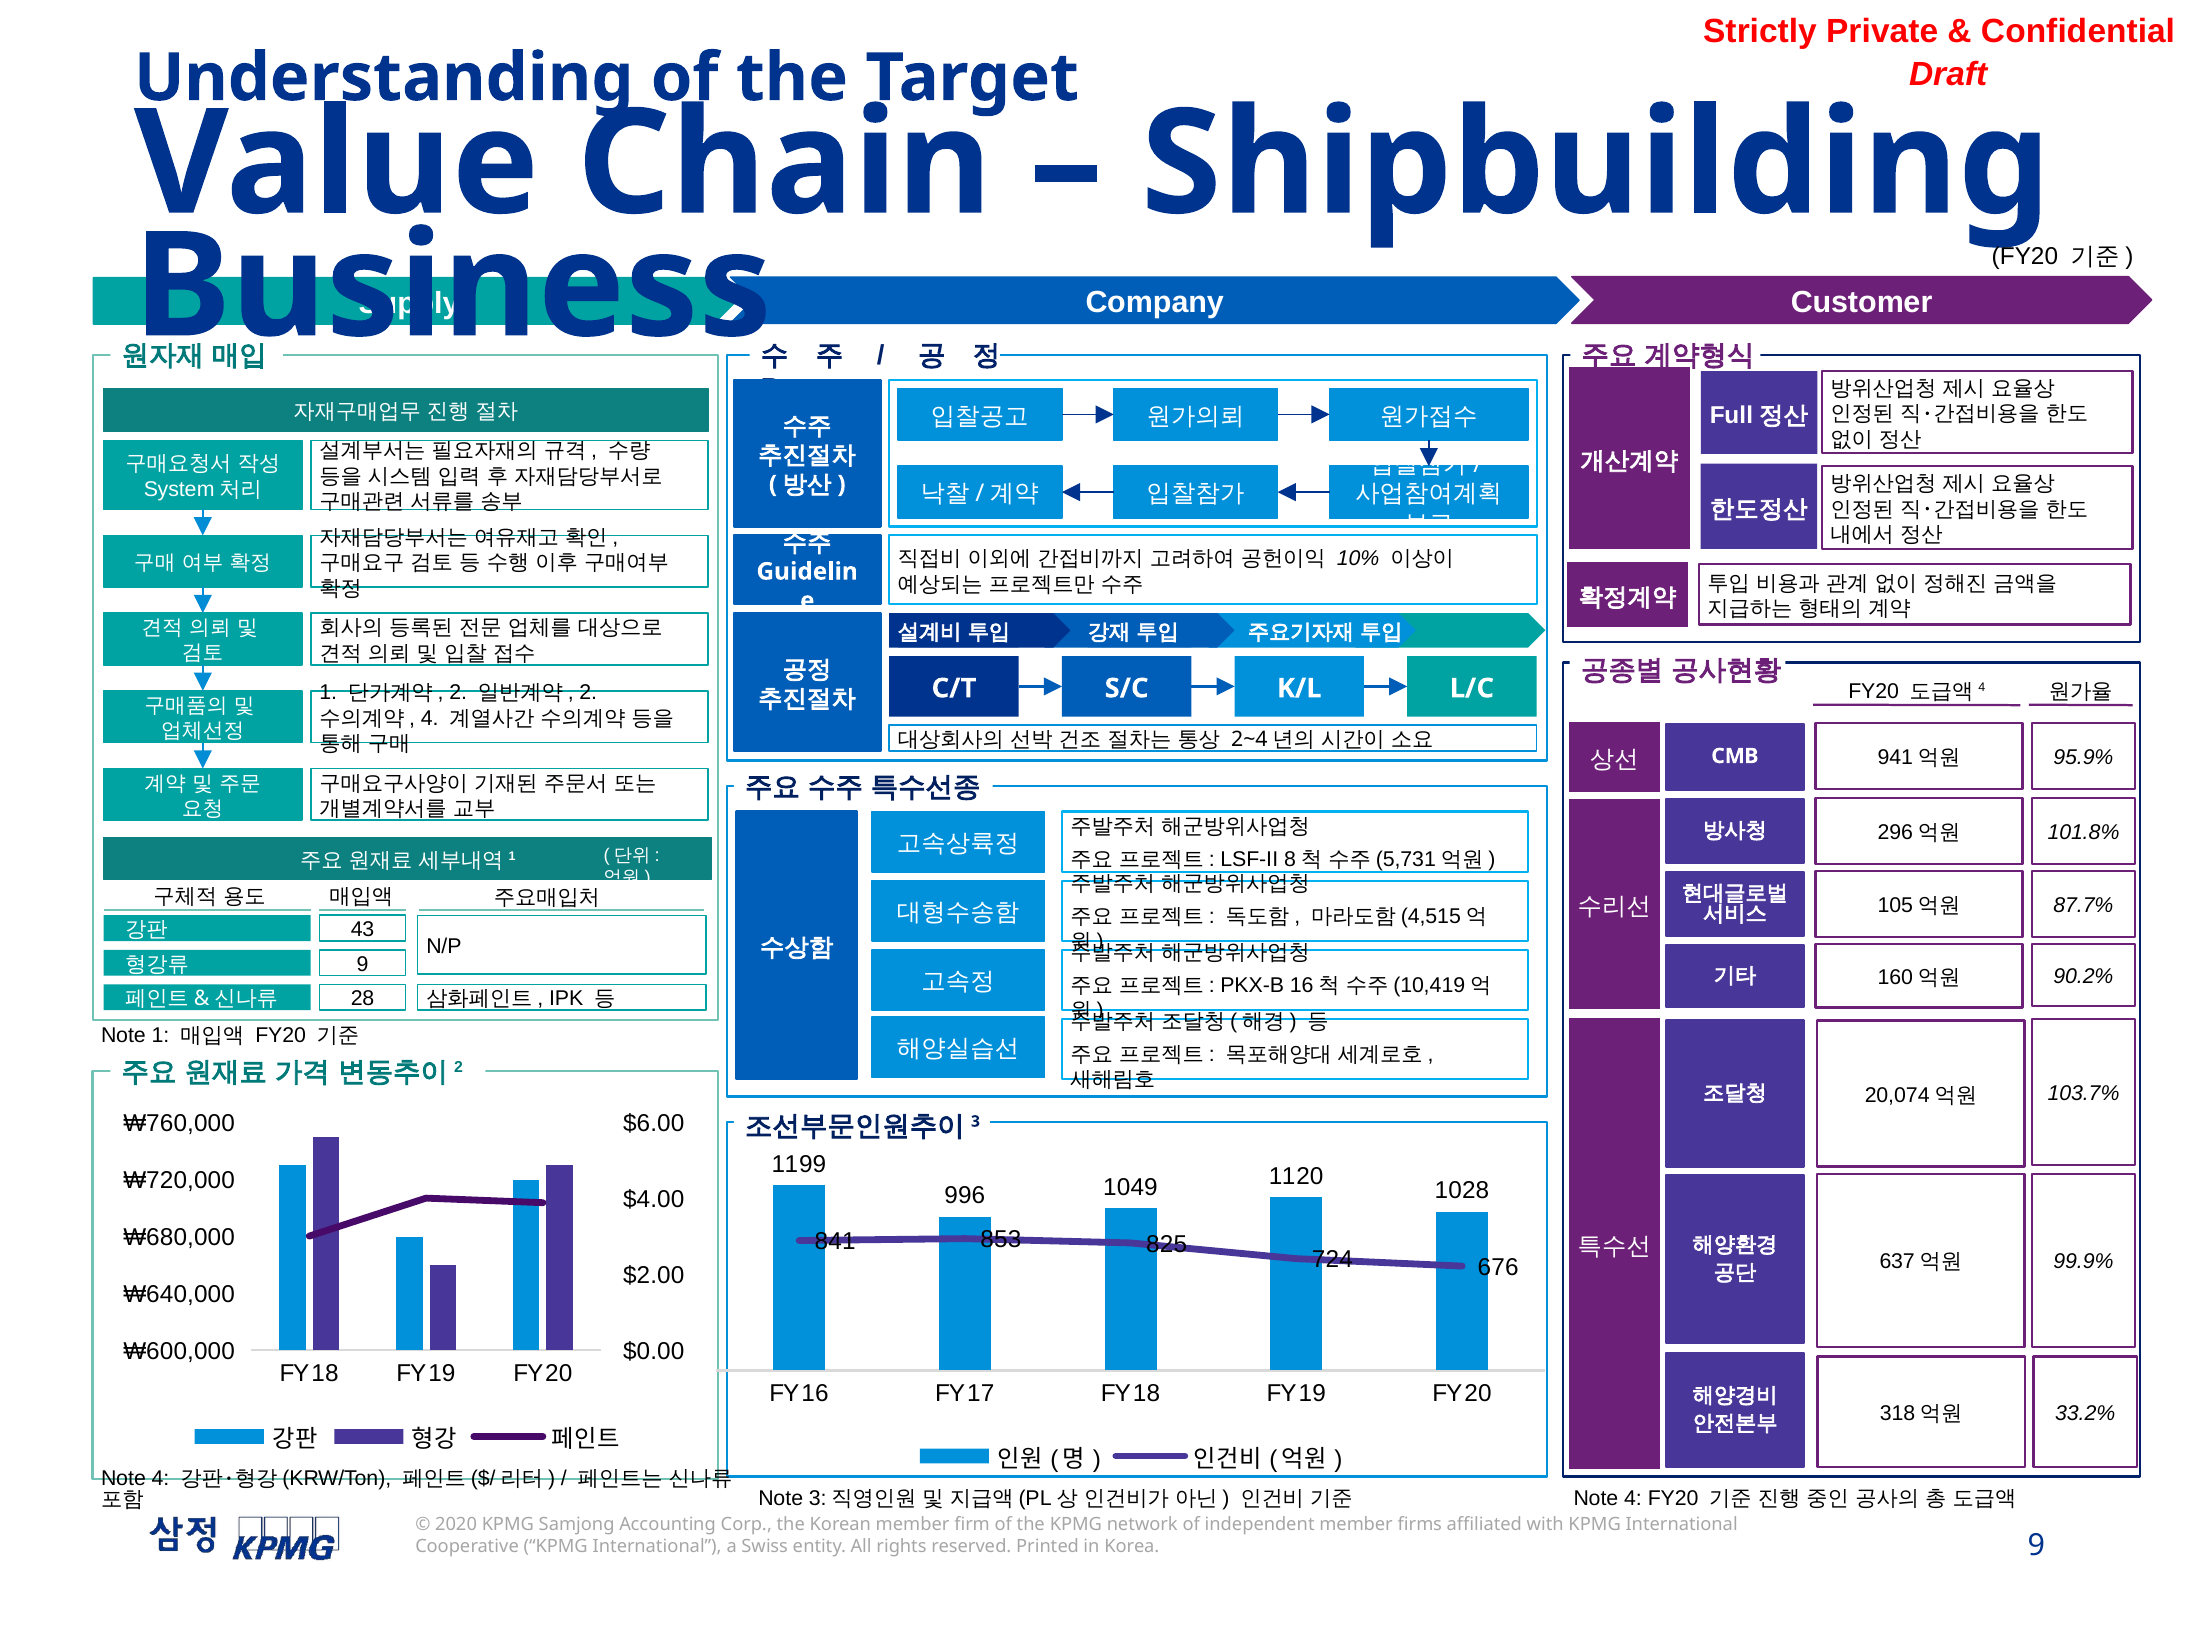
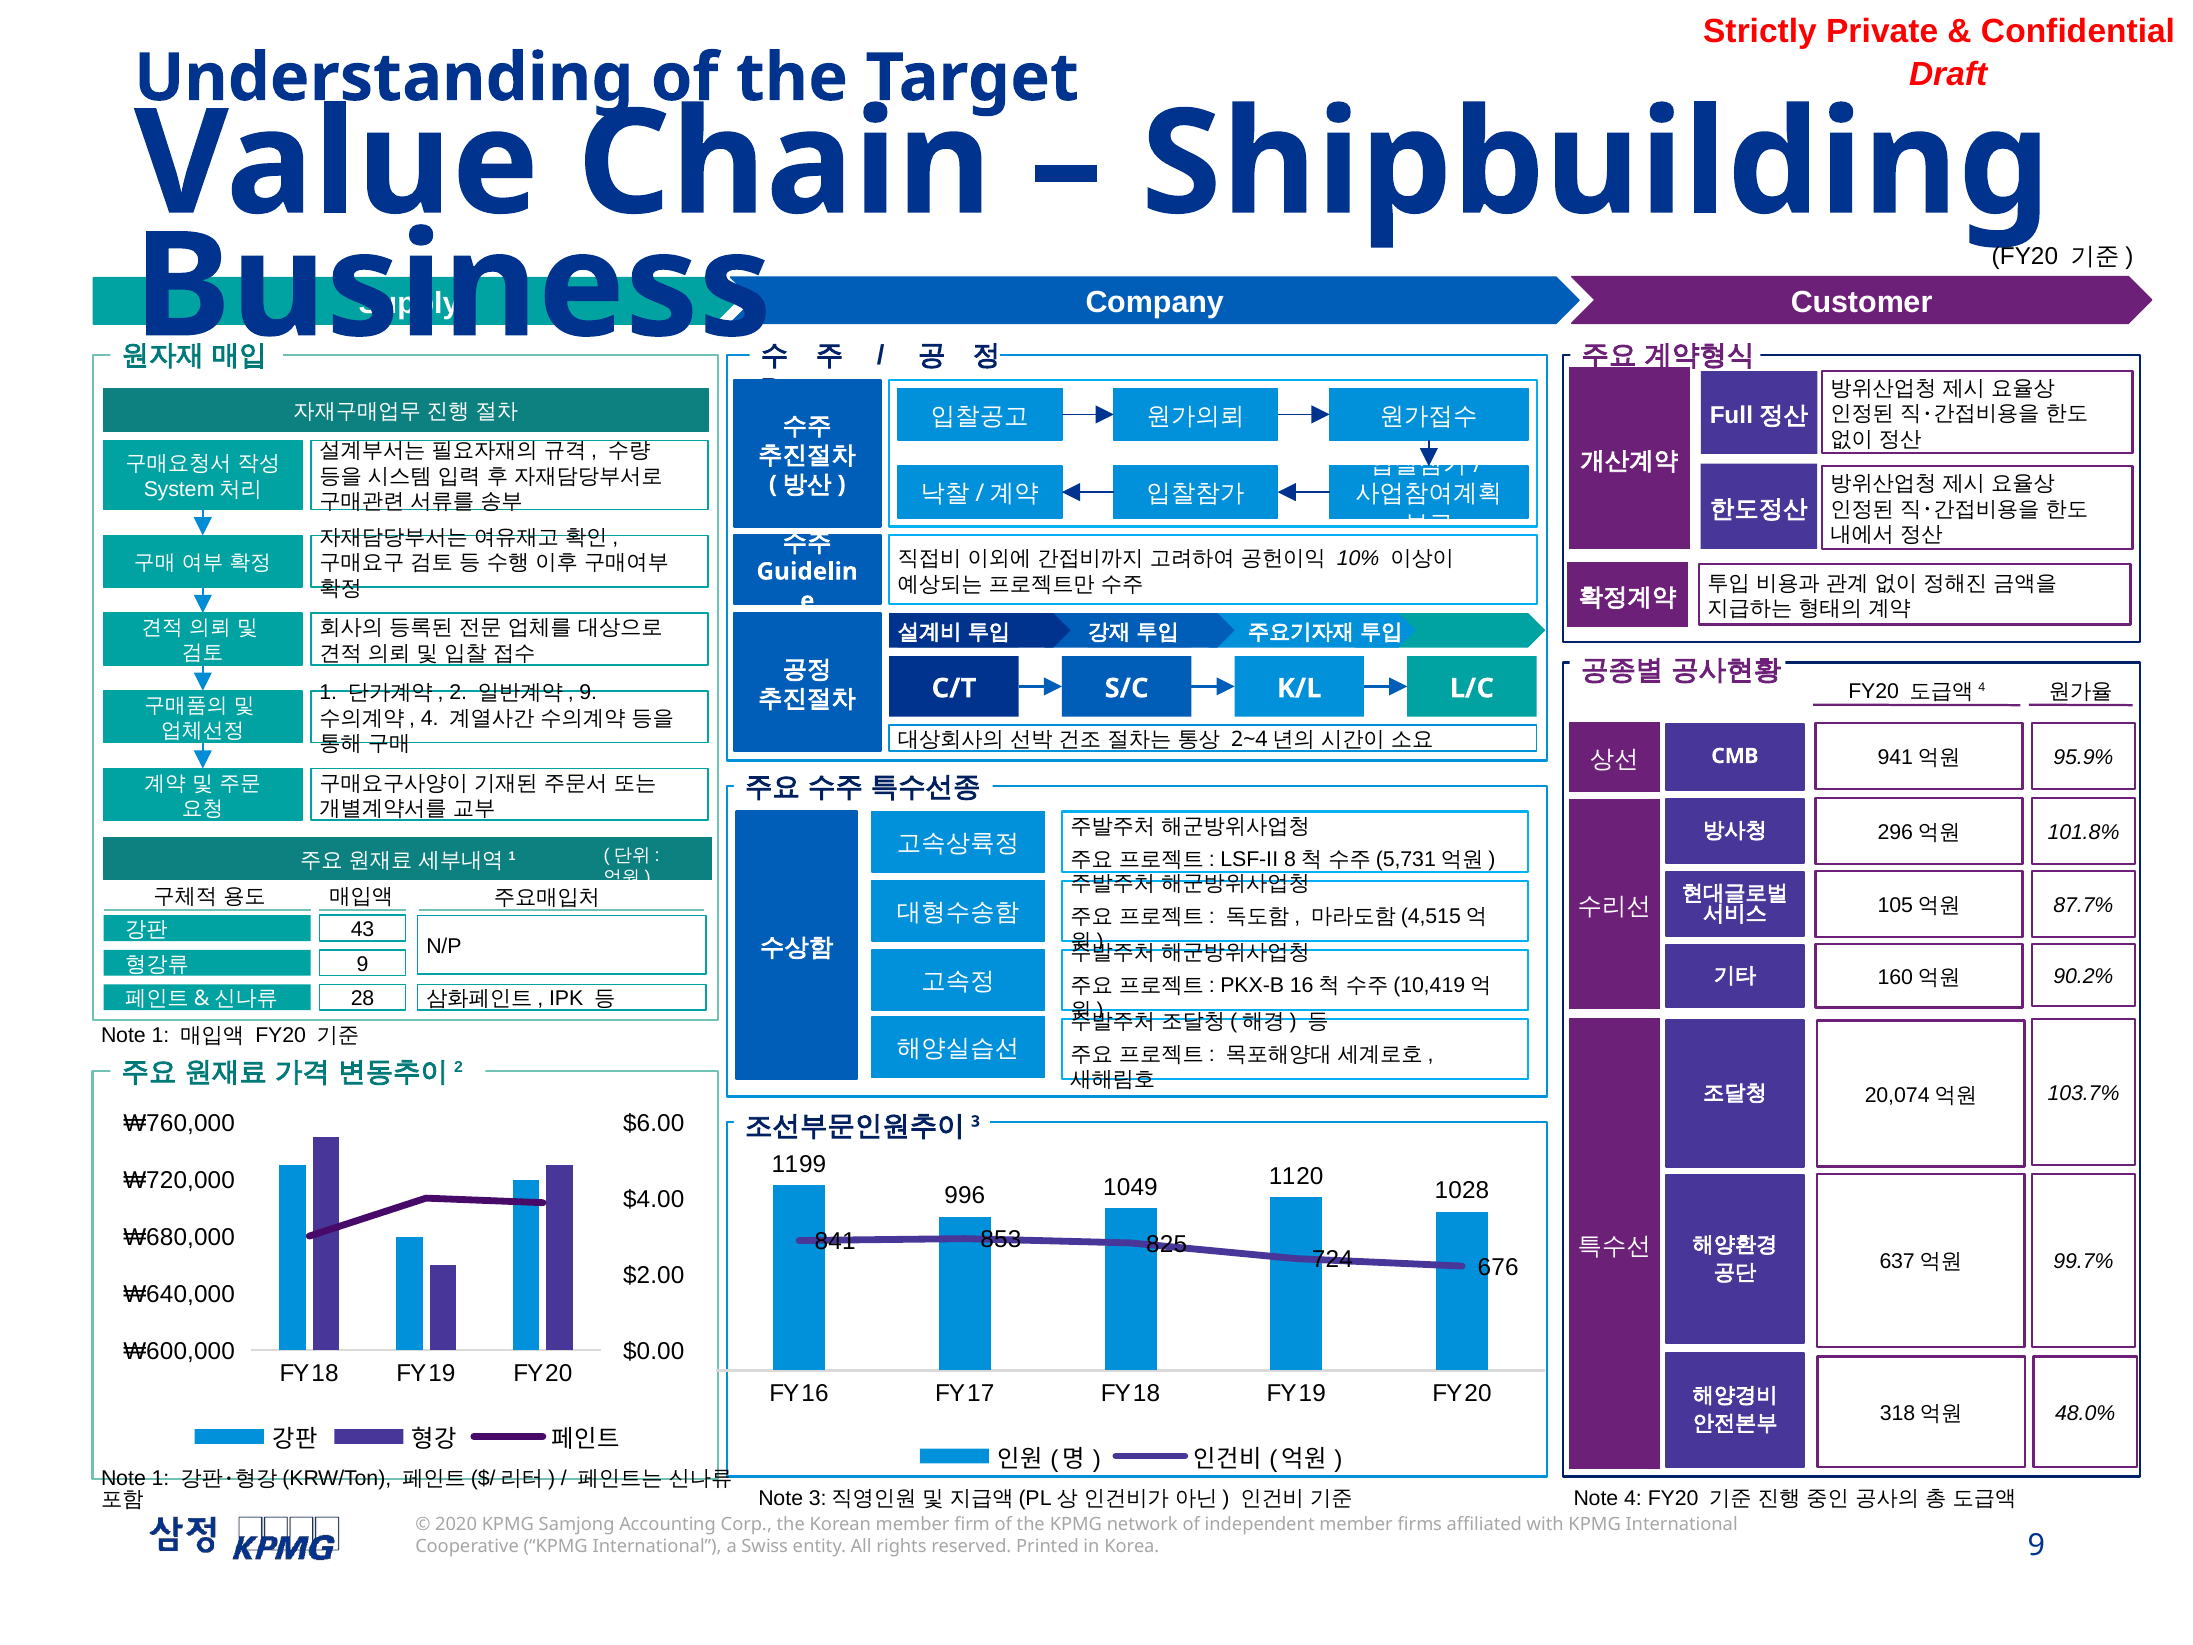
2 at (588, 692): 2 -> 9
99.9%: 99.9% -> 99.7%
33.2%: 33.2% -> 48.0%
4 at (160, 1478): 4 -> 1
